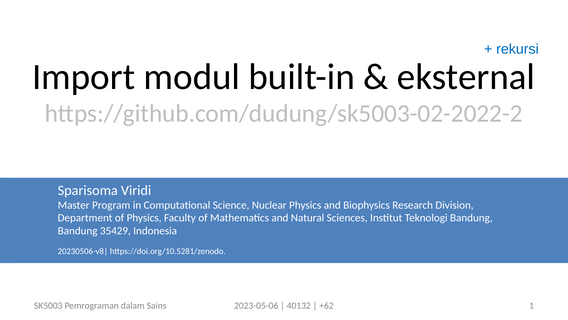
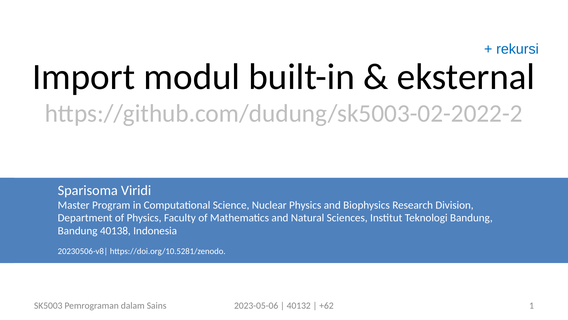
35429: 35429 -> 40138
